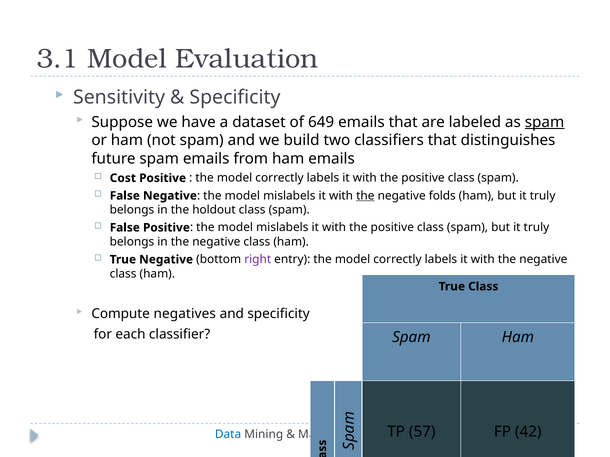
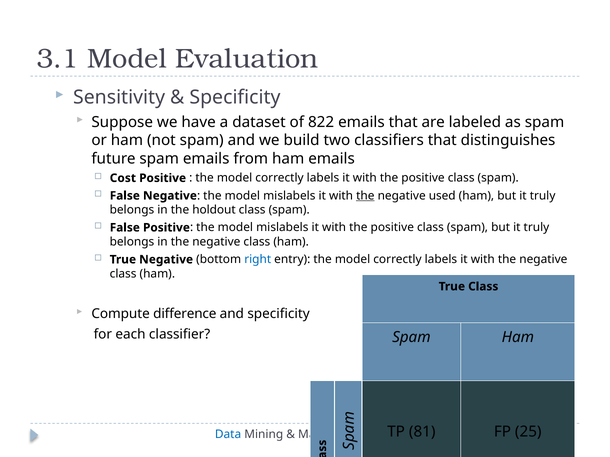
649: 649 -> 822
spam at (545, 122) underline: present -> none
folds: folds -> used
right colour: purple -> blue
negatives: negatives -> difference
57: 57 -> 81
42: 42 -> 25
